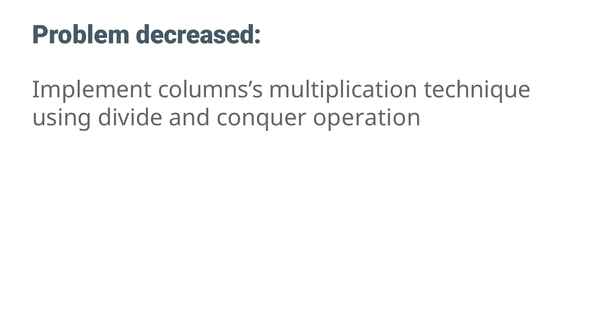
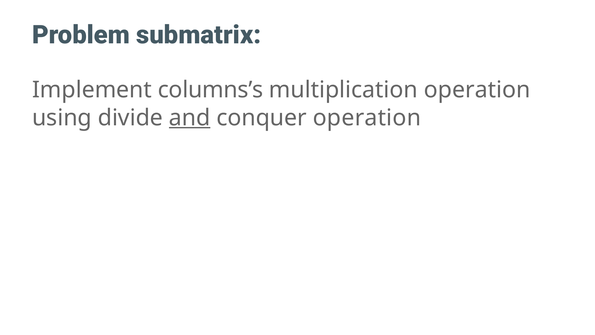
decreased: decreased -> submatrix
multiplication technique: technique -> operation
and underline: none -> present
